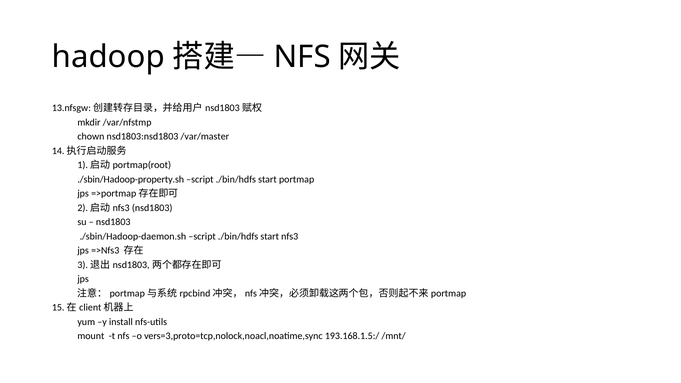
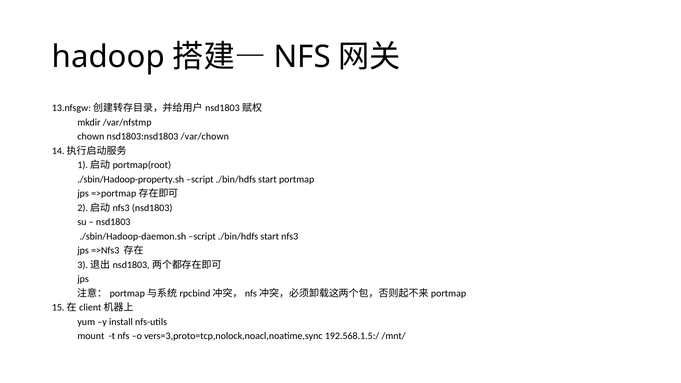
/var/master: /var/master -> /var/chown
193.168.1.5:/: 193.168.1.5:/ -> 192.568.1.5:/
